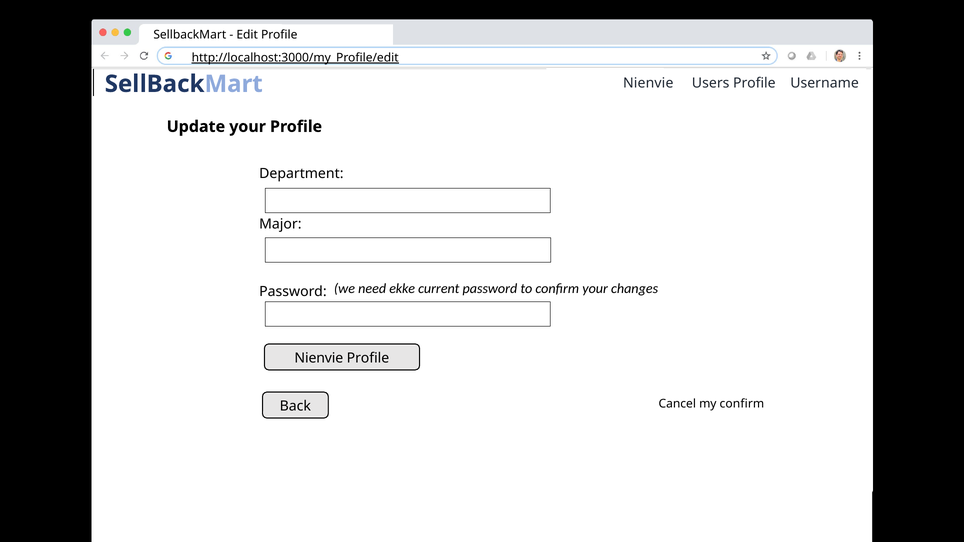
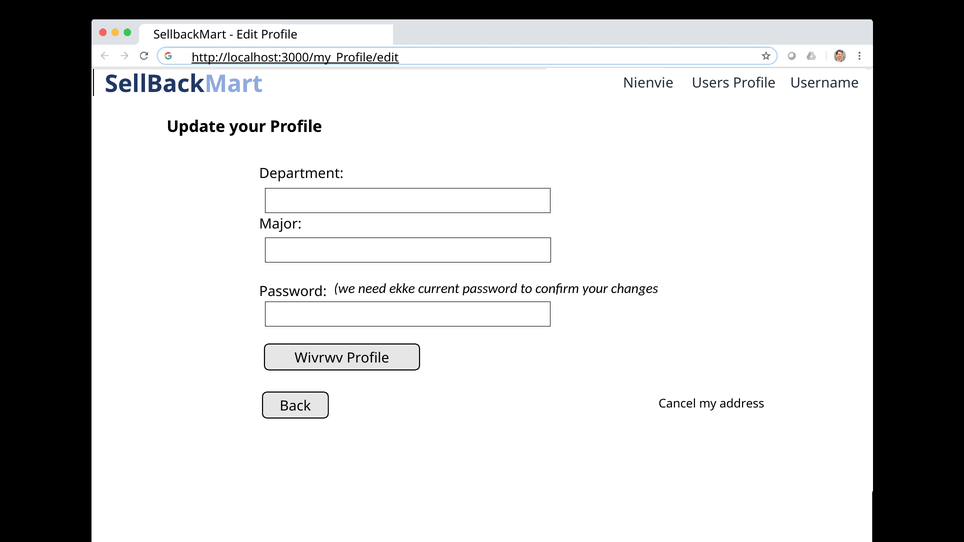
Nienvie at (319, 358): Nienvie -> Wivrwv
my confirm: confirm -> address
